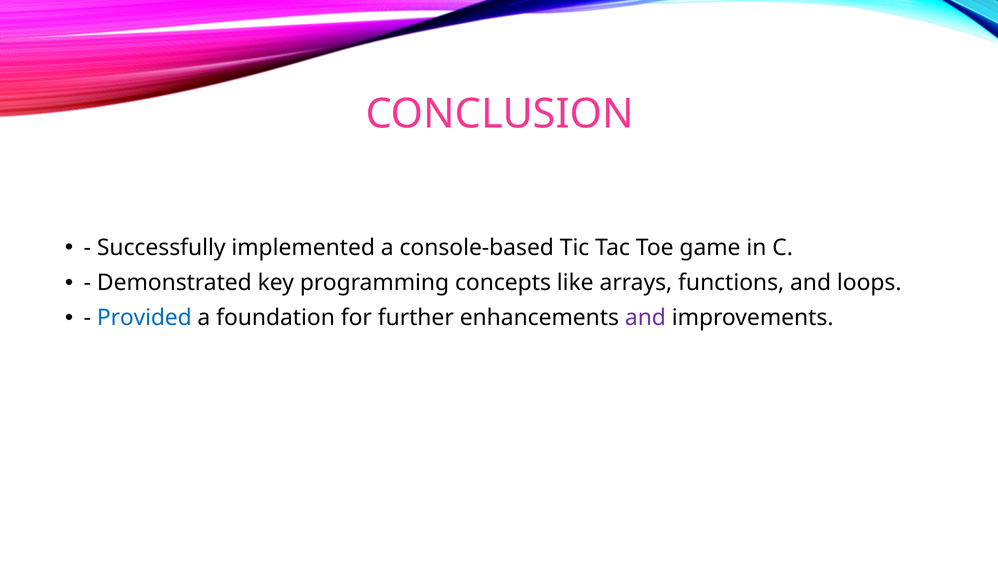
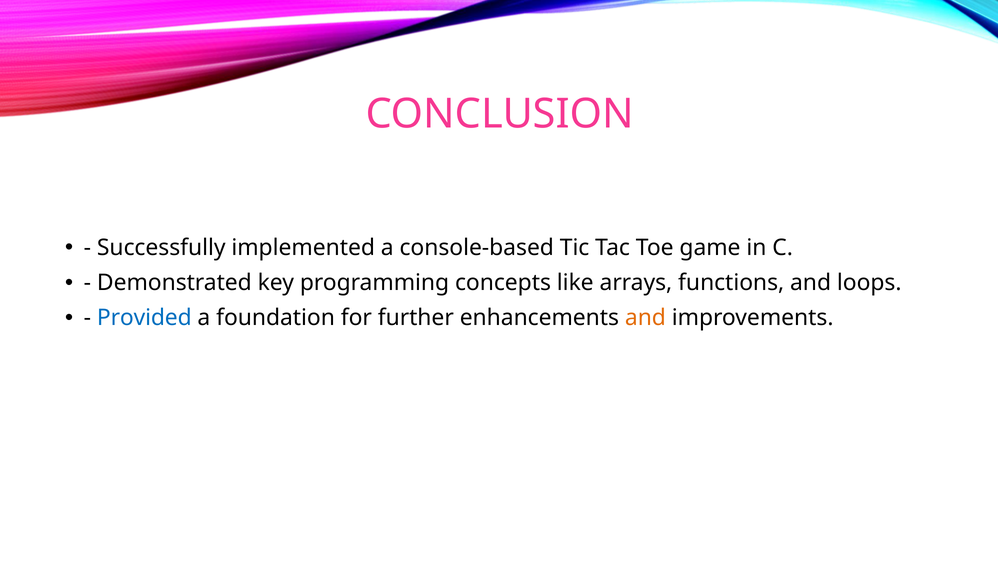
and at (645, 318) colour: purple -> orange
